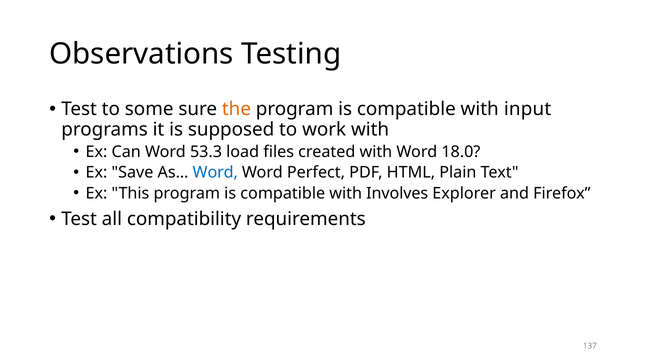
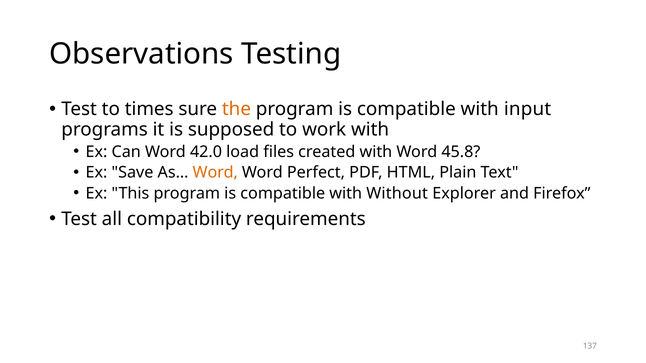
some: some -> times
53.3: 53.3 -> 42.0
18.0: 18.0 -> 45.8
Word at (215, 173) colour: blue -> orange
Involves: Involves -> Without
